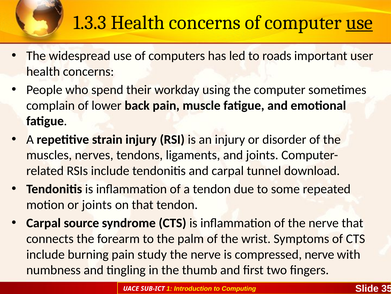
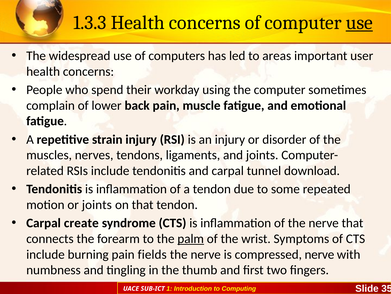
roads: roads -> areas
source: source -> create
palm underline: none -> present
study: study -> fields
